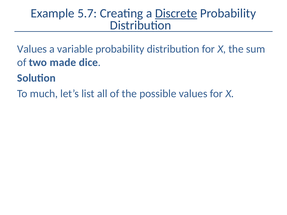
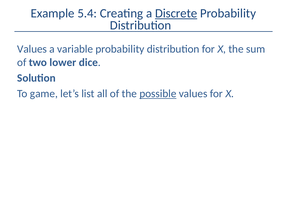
5.7: 5.7 -> 5.4
made: made -> lower
much: much -> game
possible underline: none -> present
